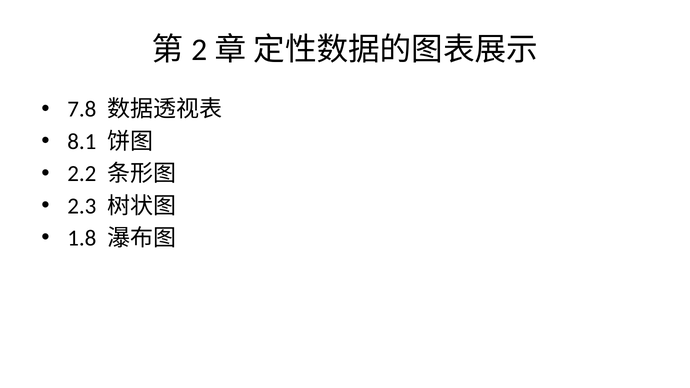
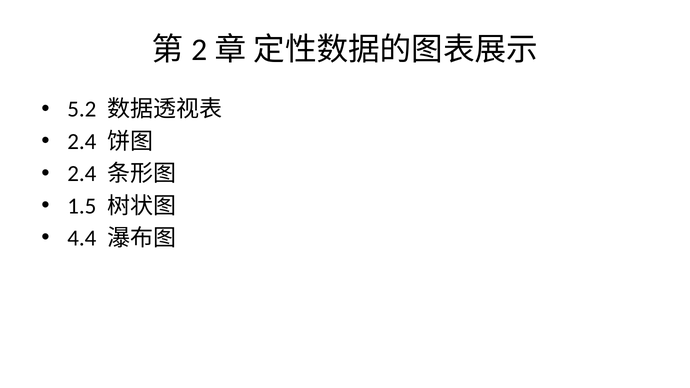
7.8: 7.8 -> 5.2
8.1 at (82, 142): 8.1 -> 2.4
2.2 at (82, 174): 2.2 -> 2.4
2.3: 2.3 -> 1.5
1.8: 1.8 -> 4.4
